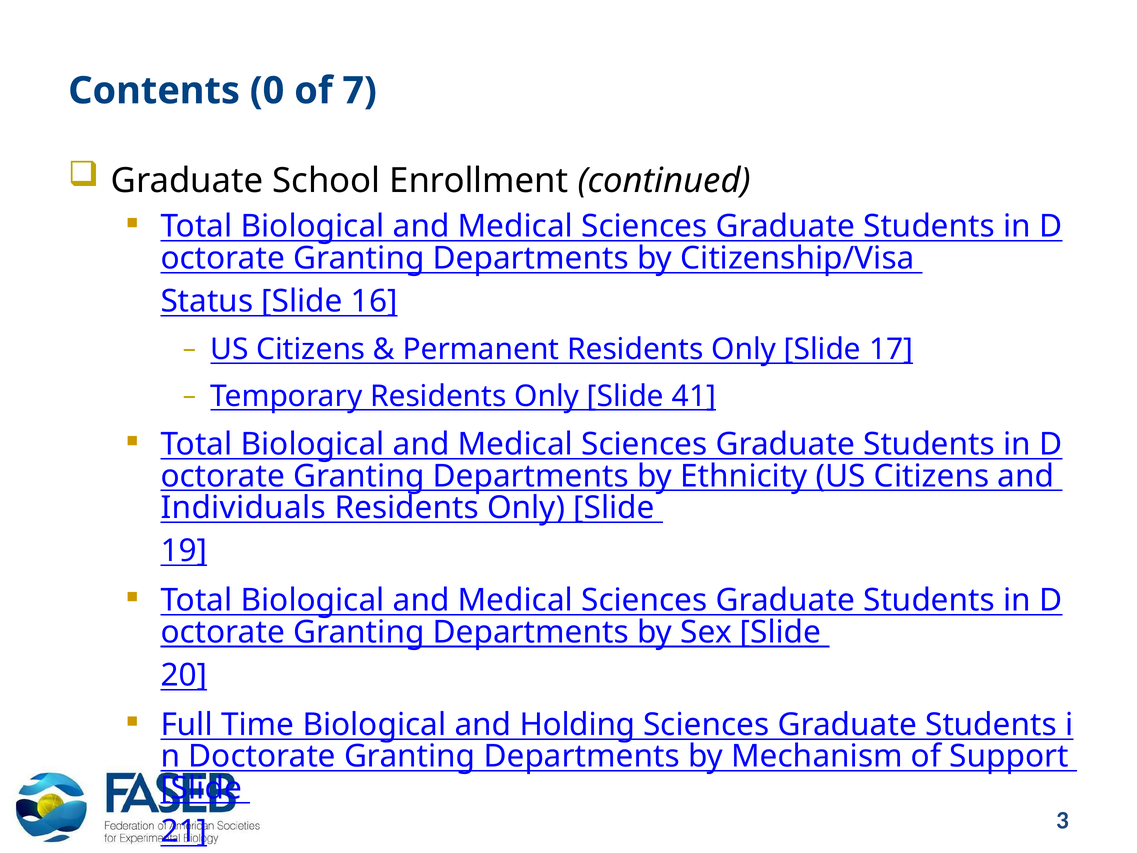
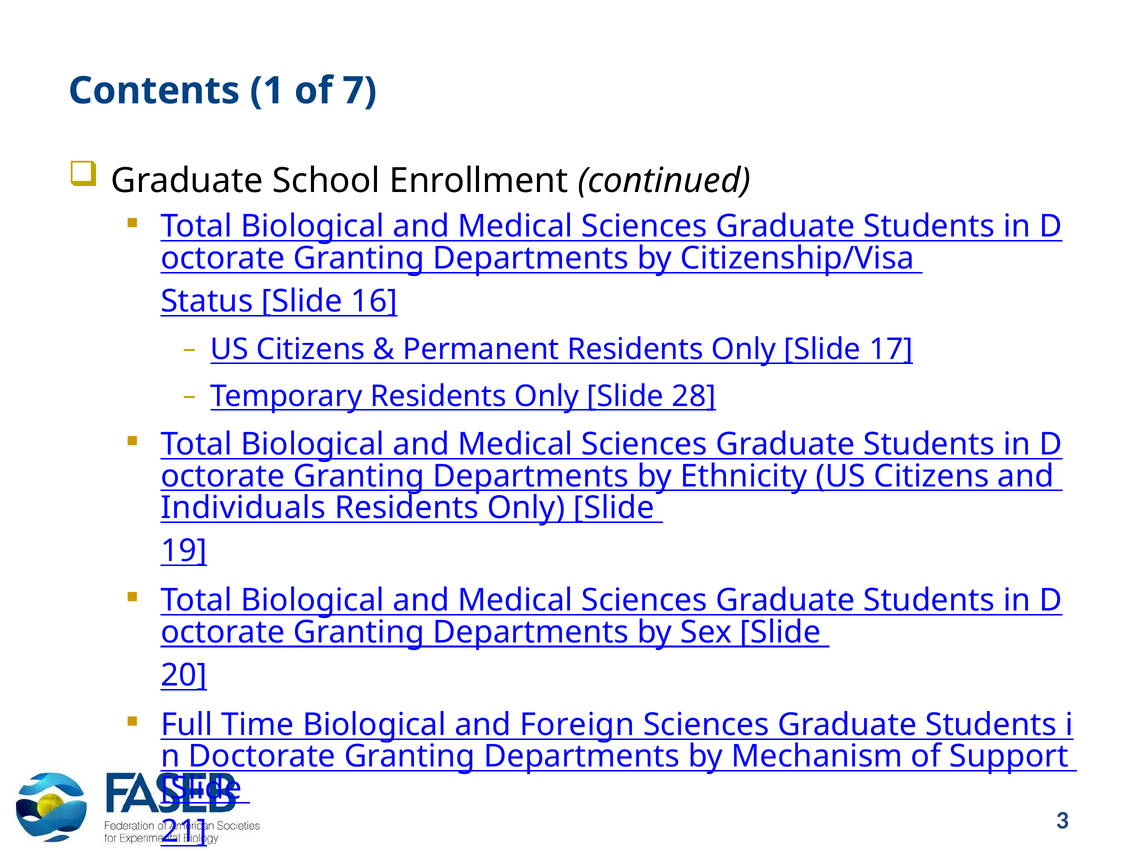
0: 0 -> 1
41: 41 -> 28
Holding: Holding -> Foreign
